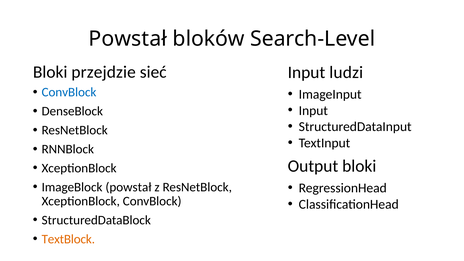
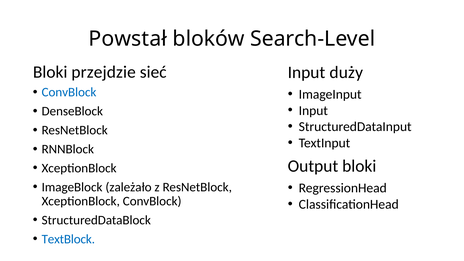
ludzi: ludzi -> duży
ImageBlock powstał: powstał -> zależało
TextBlock colour: orange -> blue
